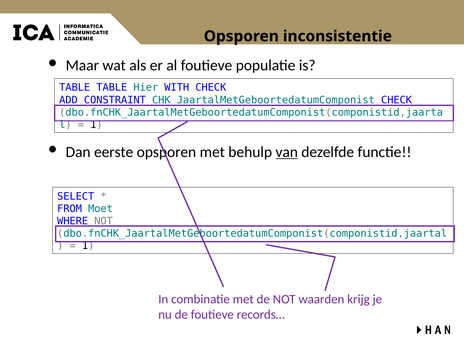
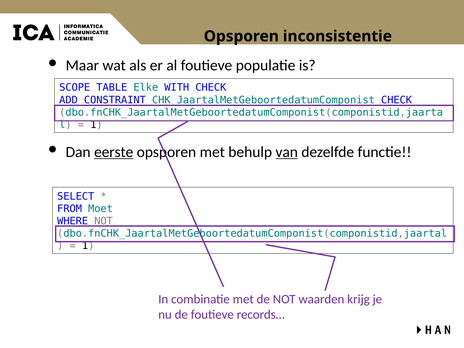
TABLE at (75, 88): TABLE -> SCOPE
Hier: Hier -> Elke
eerste underline: none -> present
